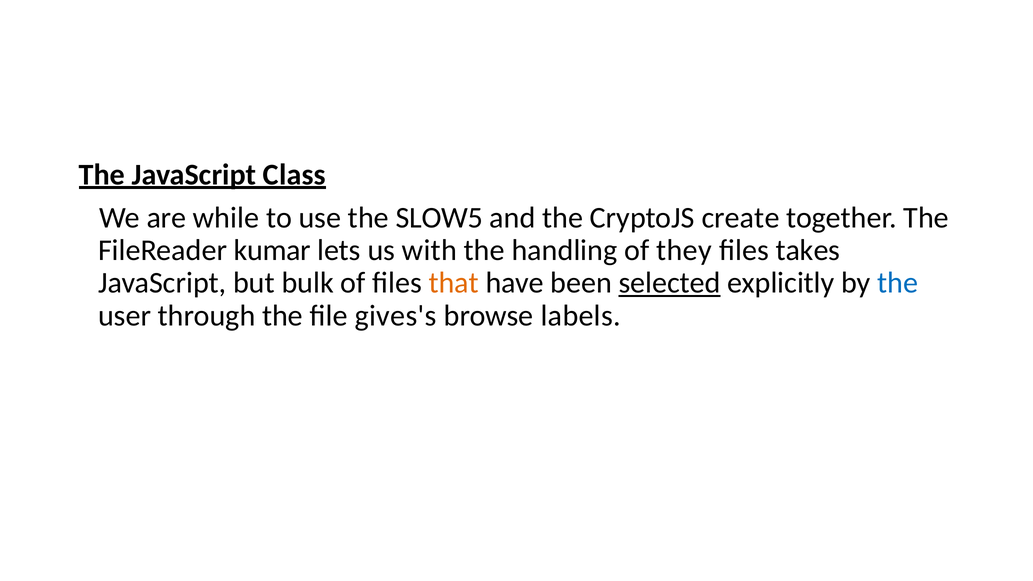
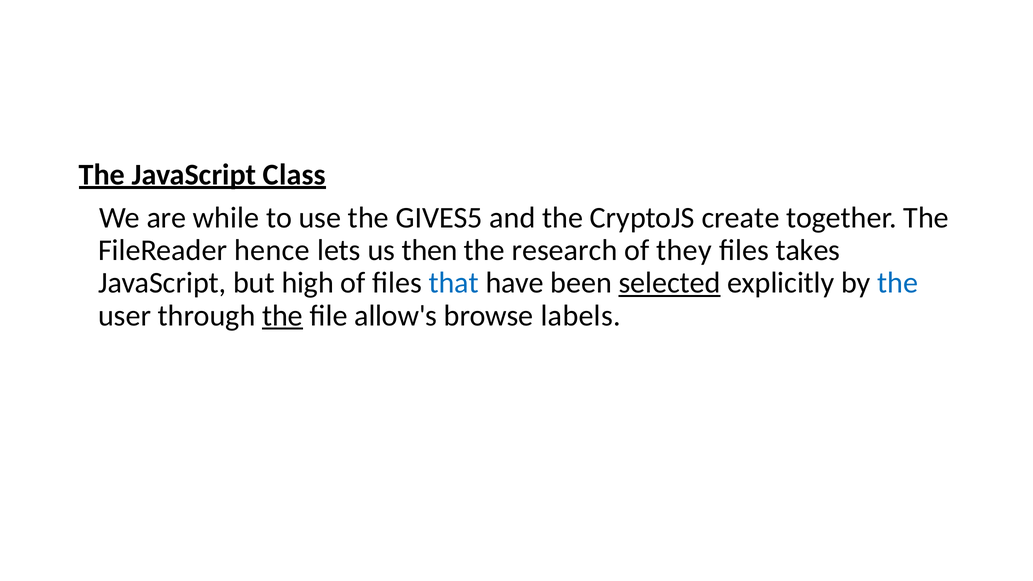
SLOW5: SLOW5 -> GIVES5
kumar: kumar -> hence
with: with -> then
handling: handling -> research
bulk: bulk -> high
that colour: orange -> blue
the at (283, 316) underline: none -> present
gives's: gives's -> allow's
